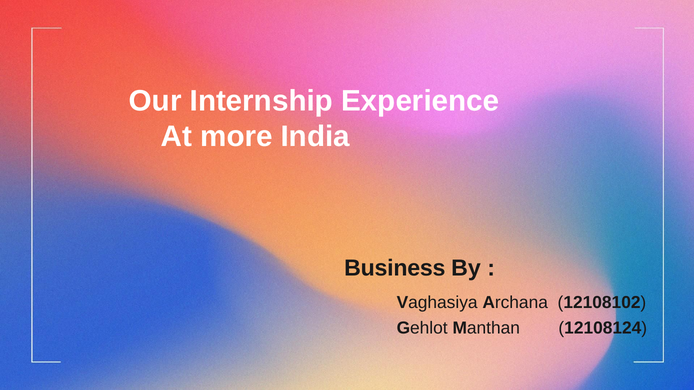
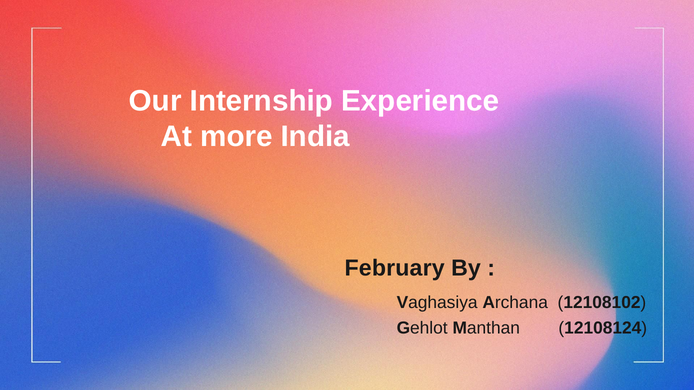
Business: Business -> February
